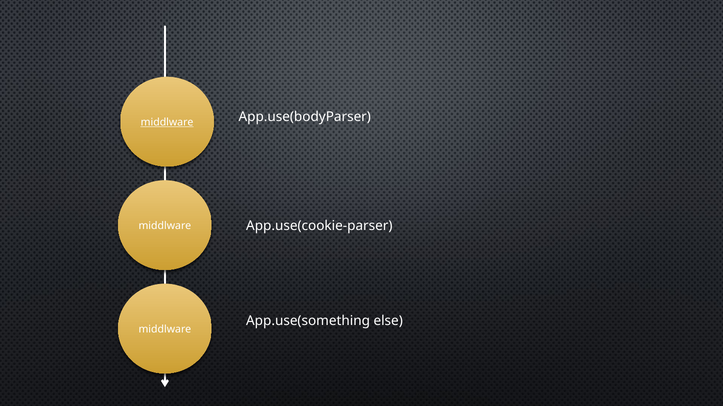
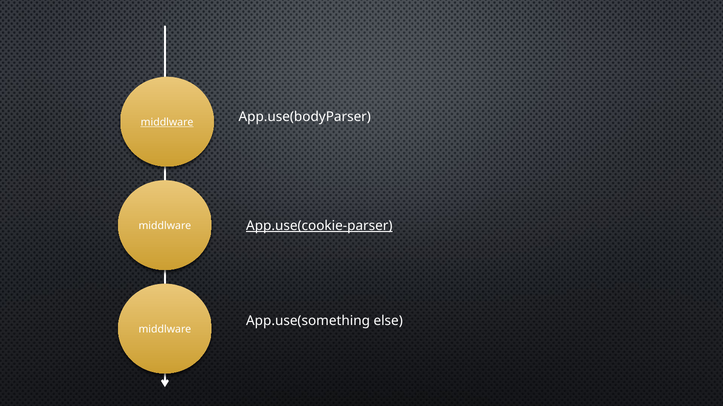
App.use(cookie-parser underline: none -> present
